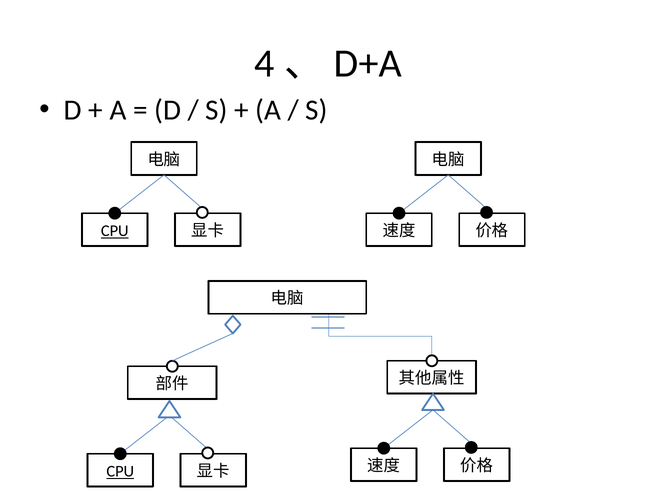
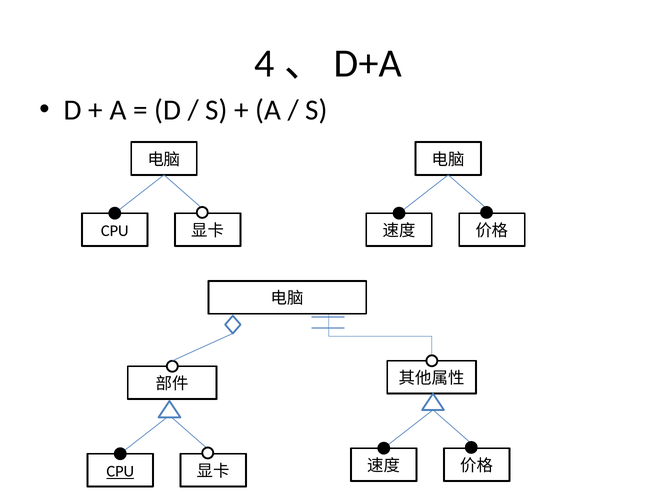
CPU at (115, 231) underline: present -> none
